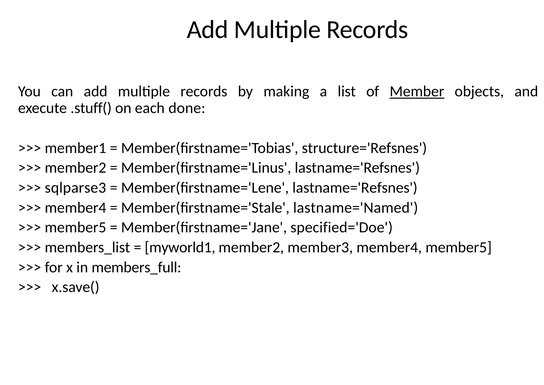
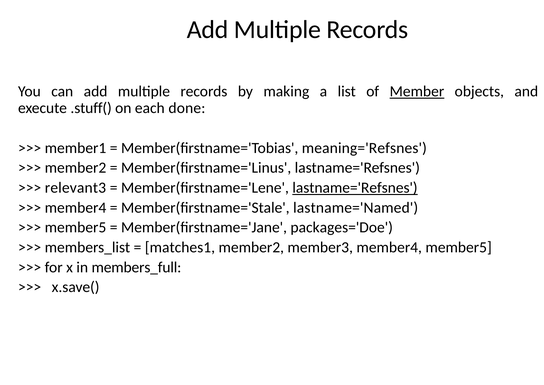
structure='Refsnes: structure='Refsnes -> meaning='Refsnes
sqlparse3: sqlparse3 -> relevant3
lastname='Refsnes at (355, 188) underline: none -> present
specified='Doe: specified='Doe -> packages='Doe
myworld1: myworld1 -> matches1
